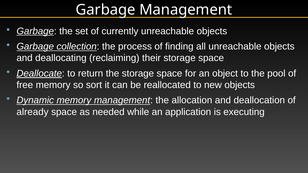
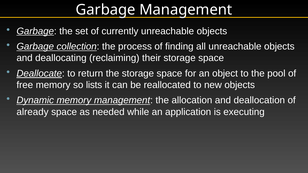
sort: sort -> lists
